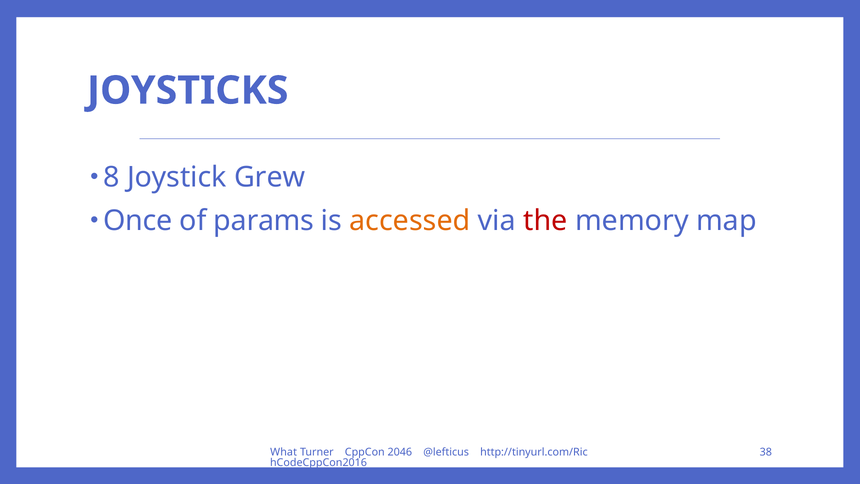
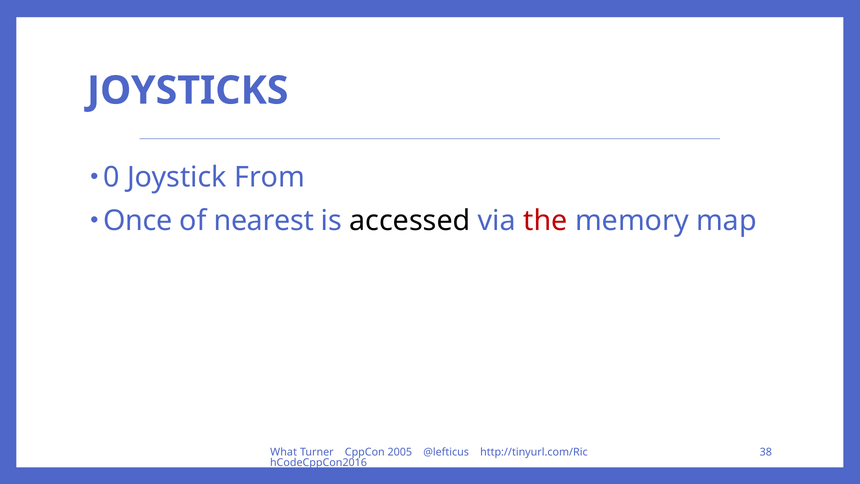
8: 8 -> 0
Grew: Grew -> From
params: params -> nearest
accessed colour: orange -> black
2046: 2046 -> 2005
